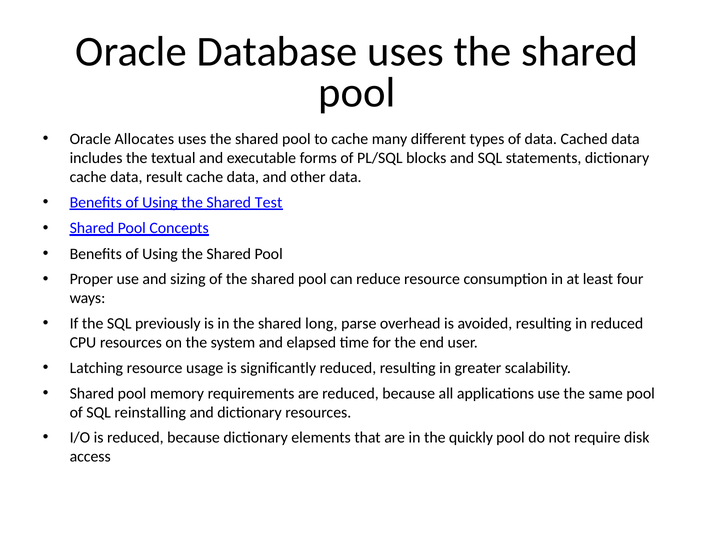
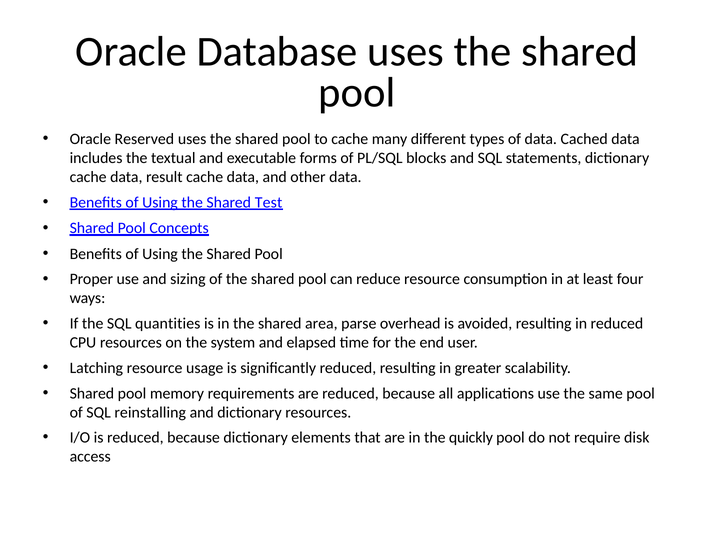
Allocates: Allocates -> Reserved
previously: previously -> quantities
long: long -> area
